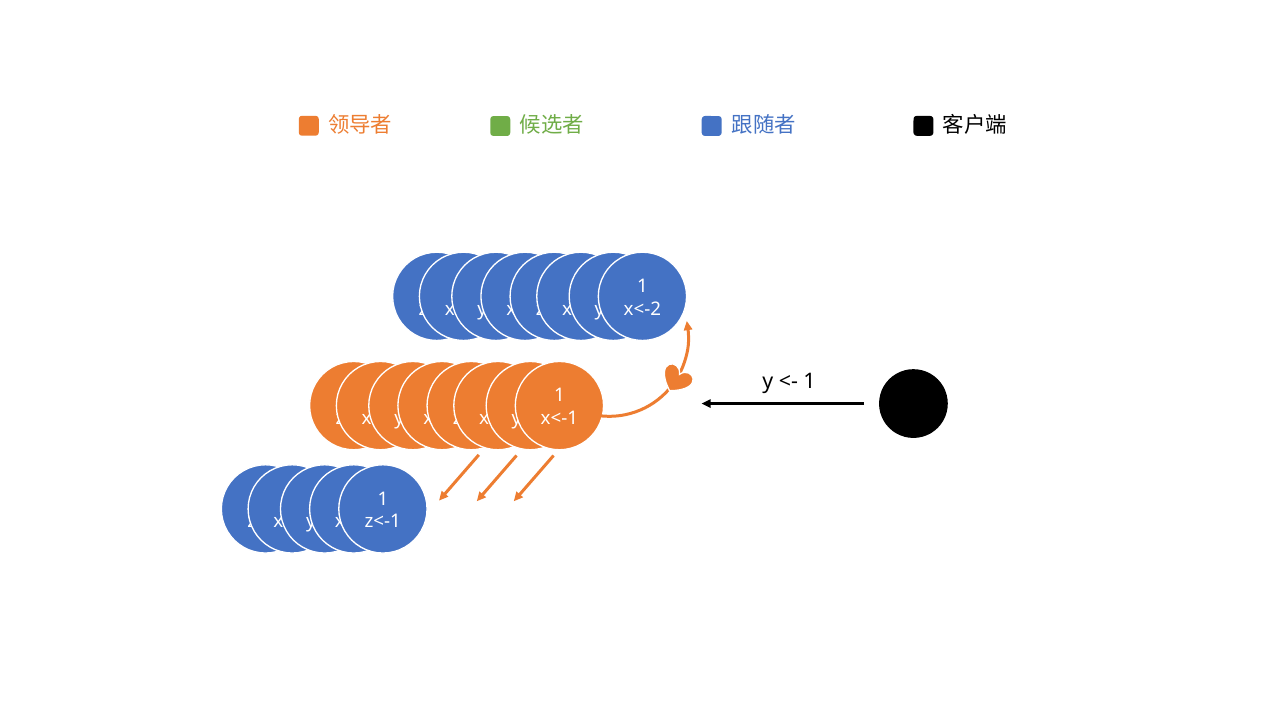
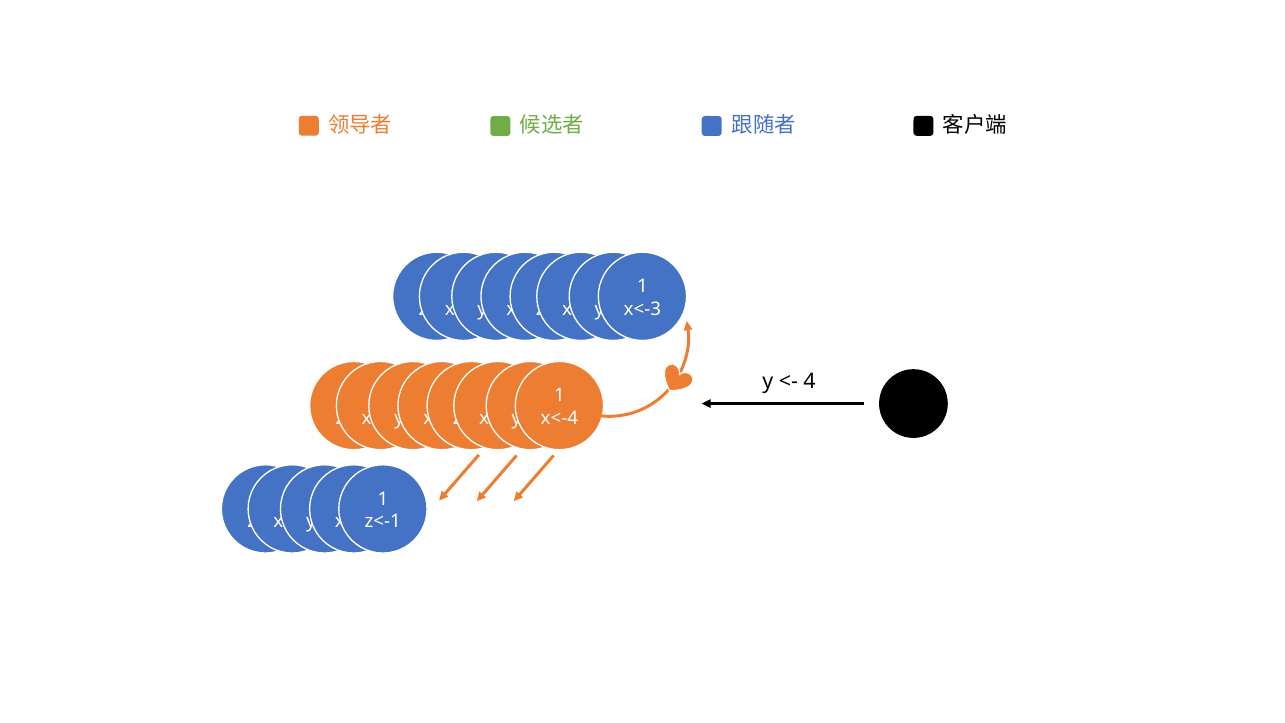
x<-2: x<-2 -> x<-3
1 at (809, 381): 1 -> 4
x<-1 at (559, 418): x<-1 -> x<-4
